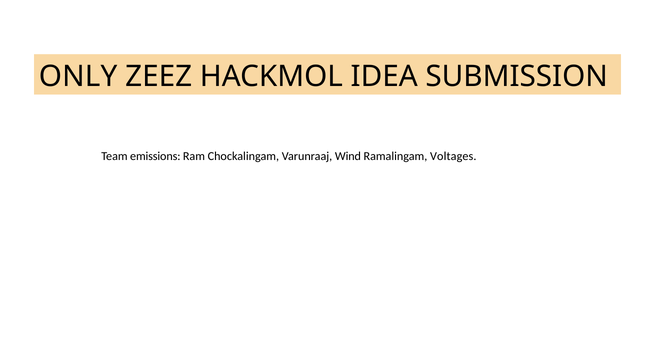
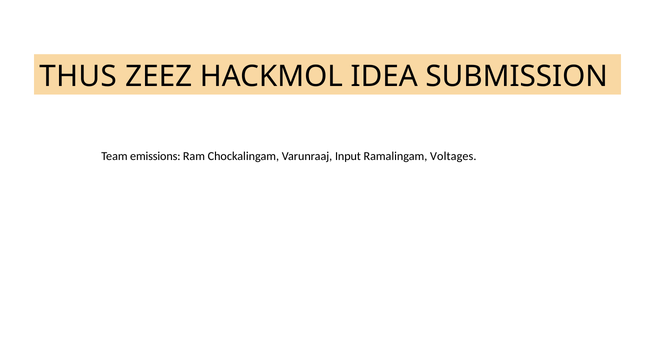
ONLY: ONLY -> THUS
Wind: Wind -> Input
